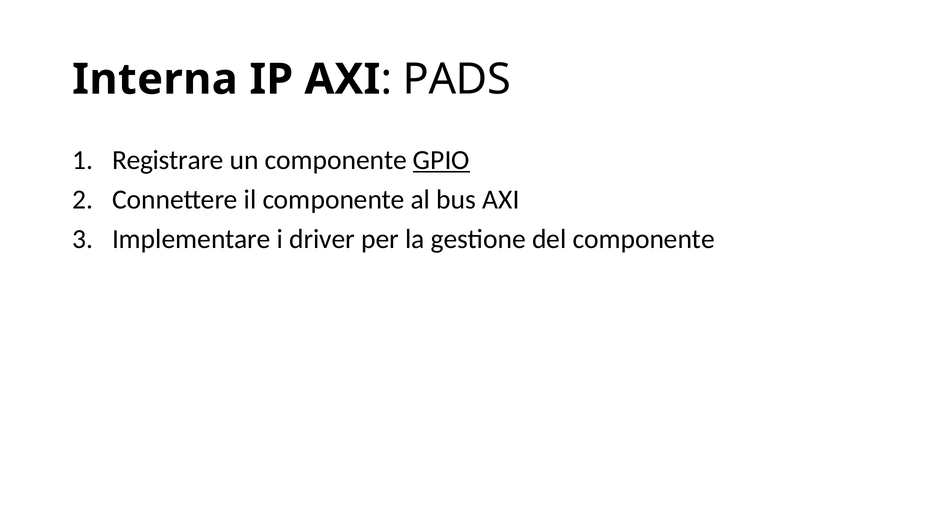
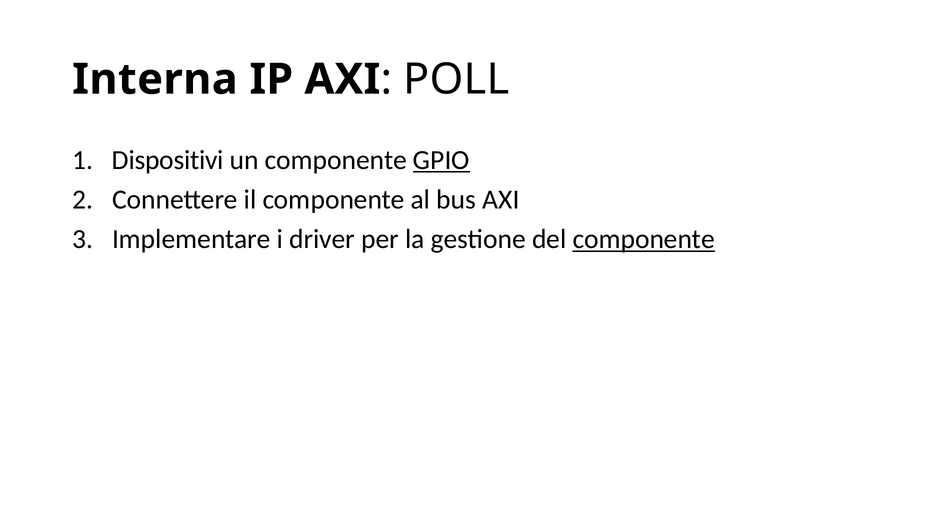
PADS: PADS -> POLL
Registrare: Registrare -> Dispositivi
componente at (644, 239) underline: none -> present
